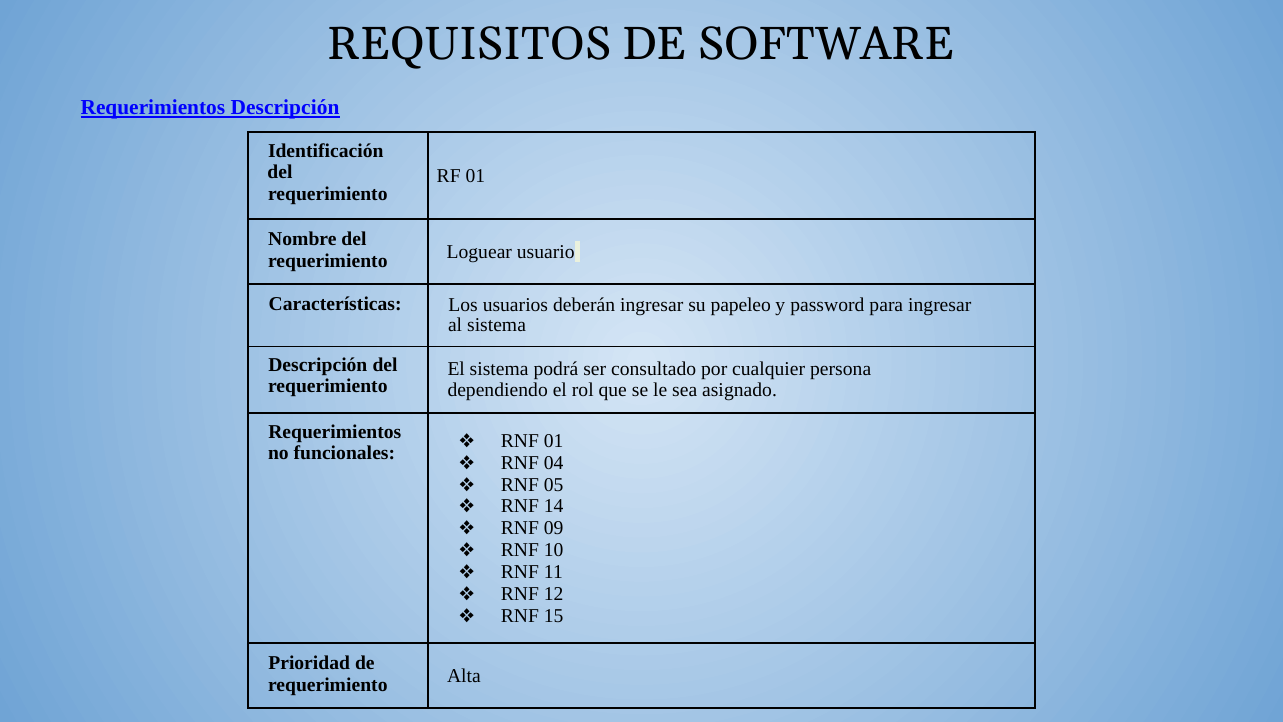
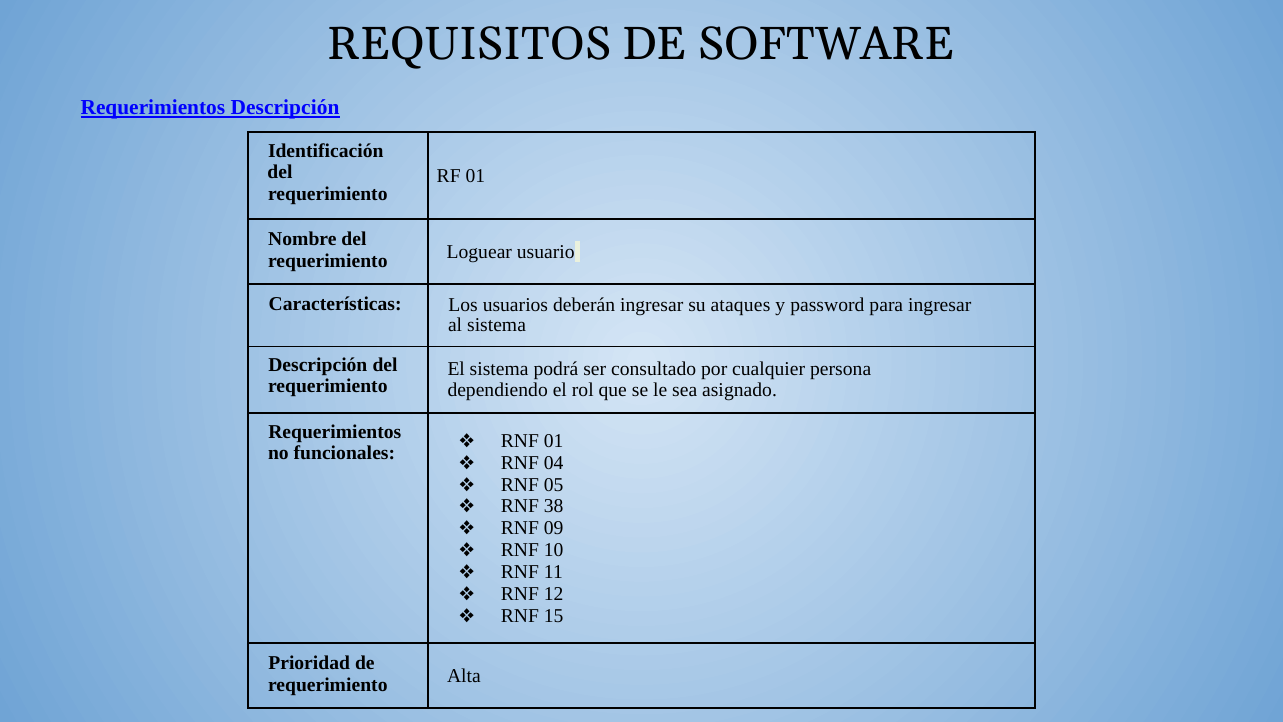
papeleo: papeleo -> ataques
14: 14 -> 38
